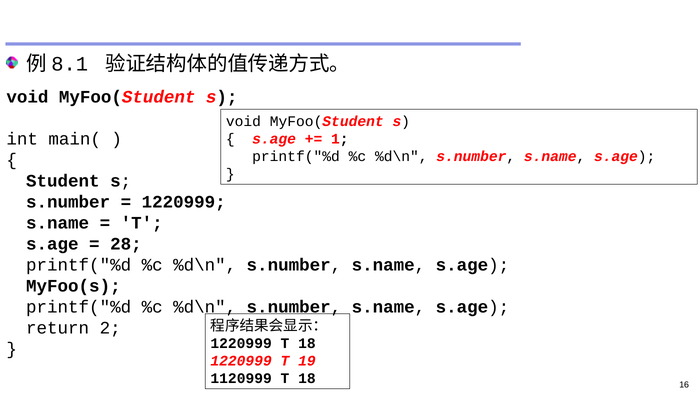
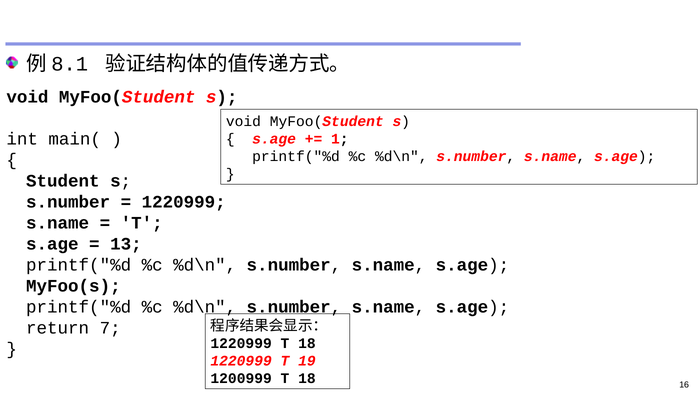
28: 28 -> 13
2: 2 -> 7
1120999: 1120999 -> 1200999
